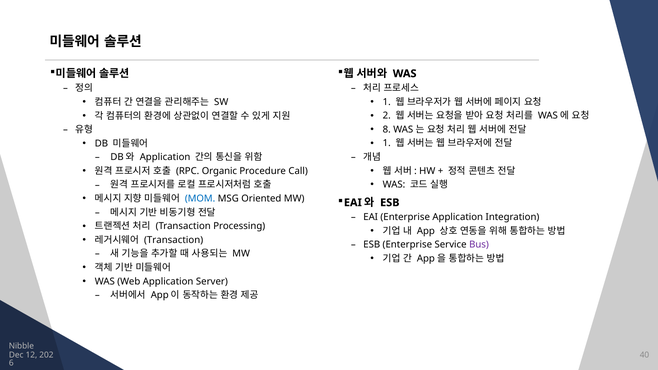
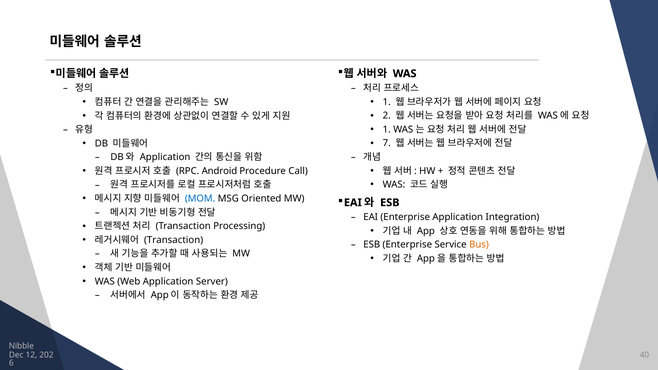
8 at (387, 130): 8 -> 1
1 at (387, 143): 1 -> 7
Organic: Organic -> Android
Bus colour: purple -> orange
